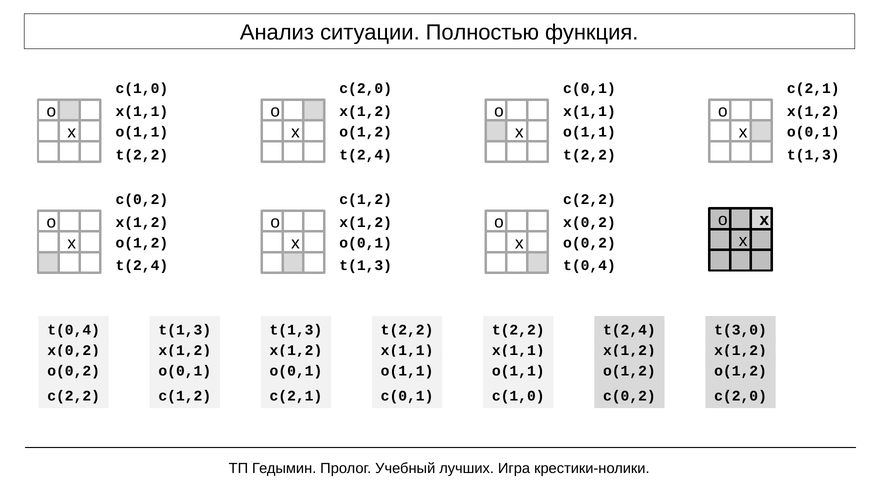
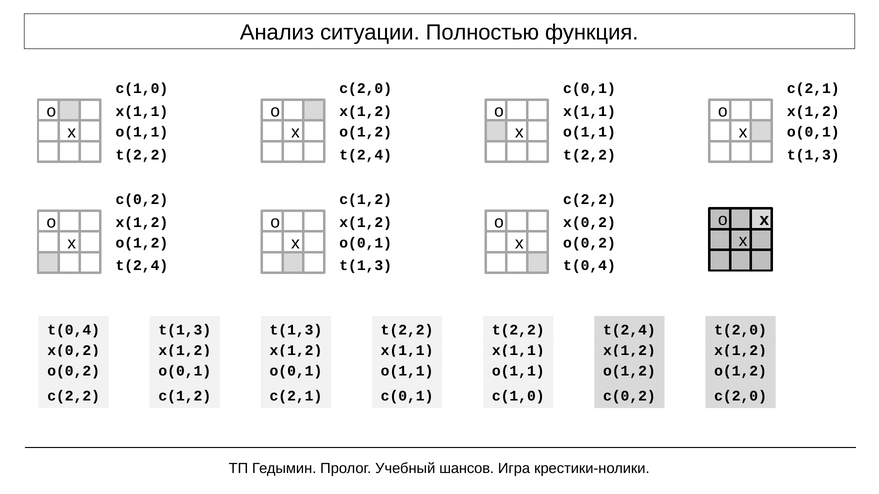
t(3,0: t(3,0 -> t(2,0
лучших: лучших -> шансов
